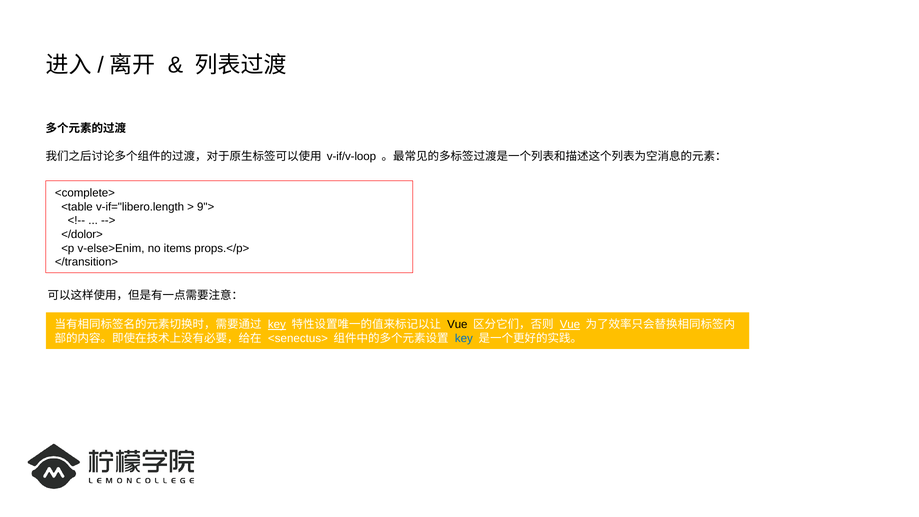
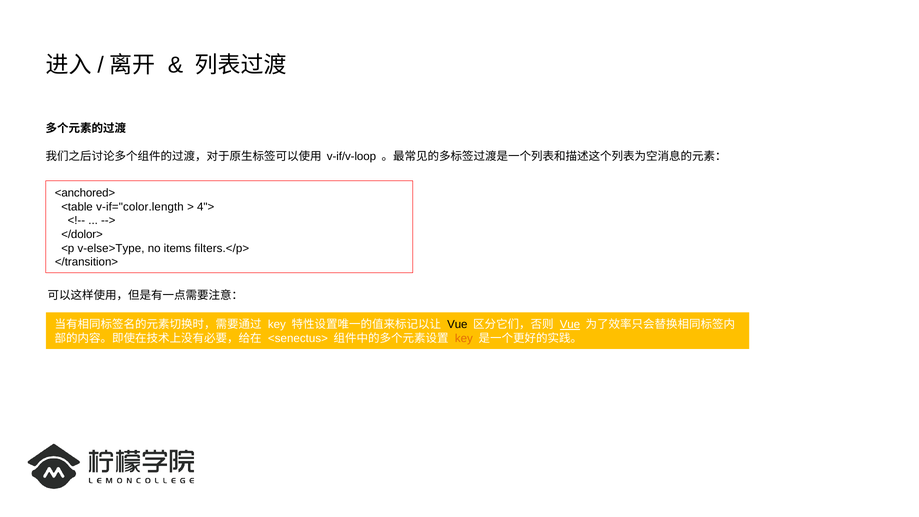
<complete>: <complete> -> <anchored>
v-if="libero.length: v-if="libero.length -> v-if="color.length
9">: 9"> -> 4">
v-else>Enim: v-else>Enim -> v-else>Type
props.</p>: props.</p> -> filters.</p>
key at (277, 325) underline: present -> none
key at (464, 338) colour: blue -> orange
